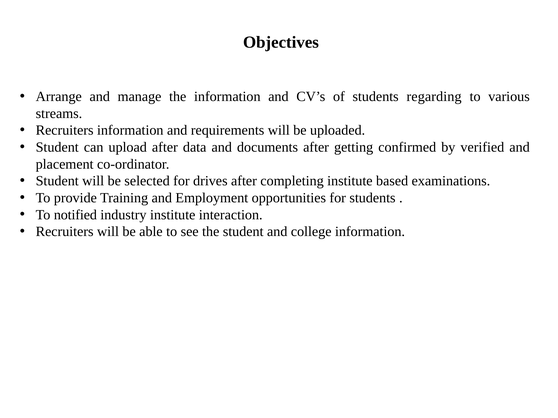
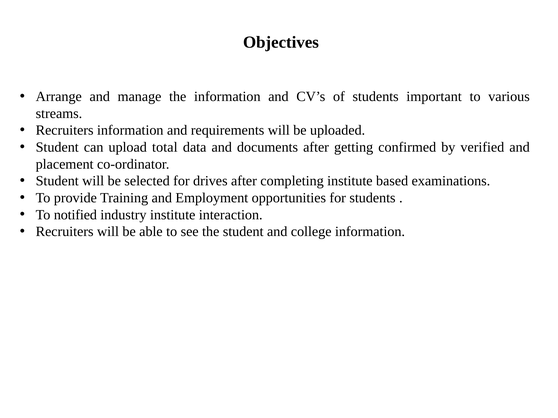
regarding: regarding -> important
upload after: after -> total
